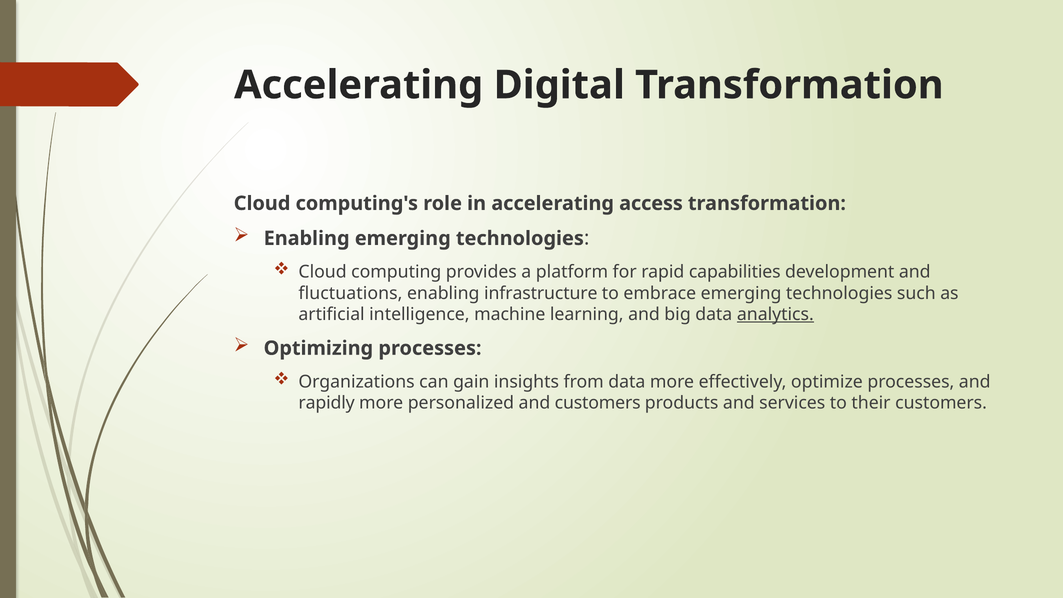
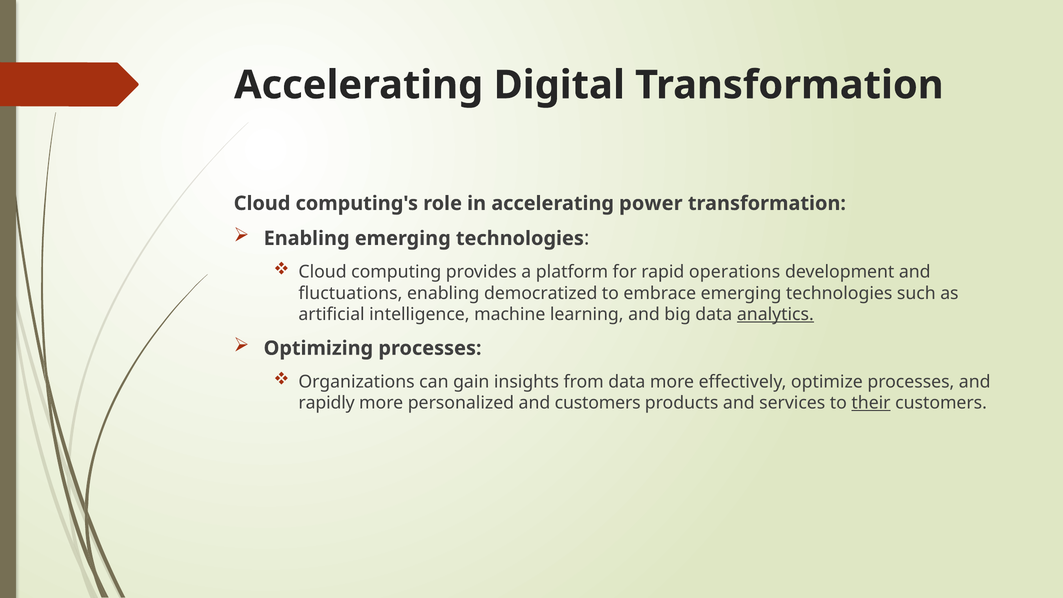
access: access -> power
capabilities: capabilities -> operations
infrastructure: infrastructure -> democratized
their underline: none -> present
